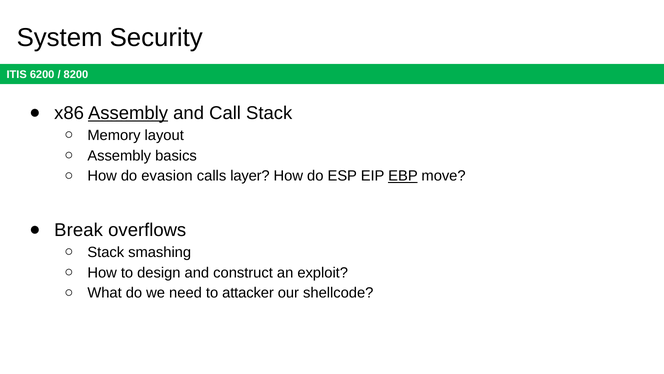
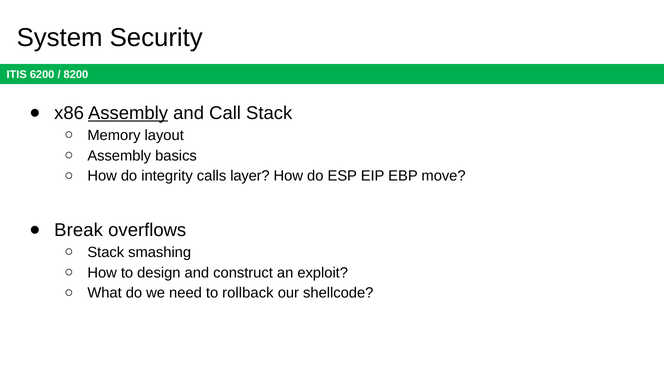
evasion: evasion -> integrity
EBP underline: present -> none
attacker: attacker -> rollback
